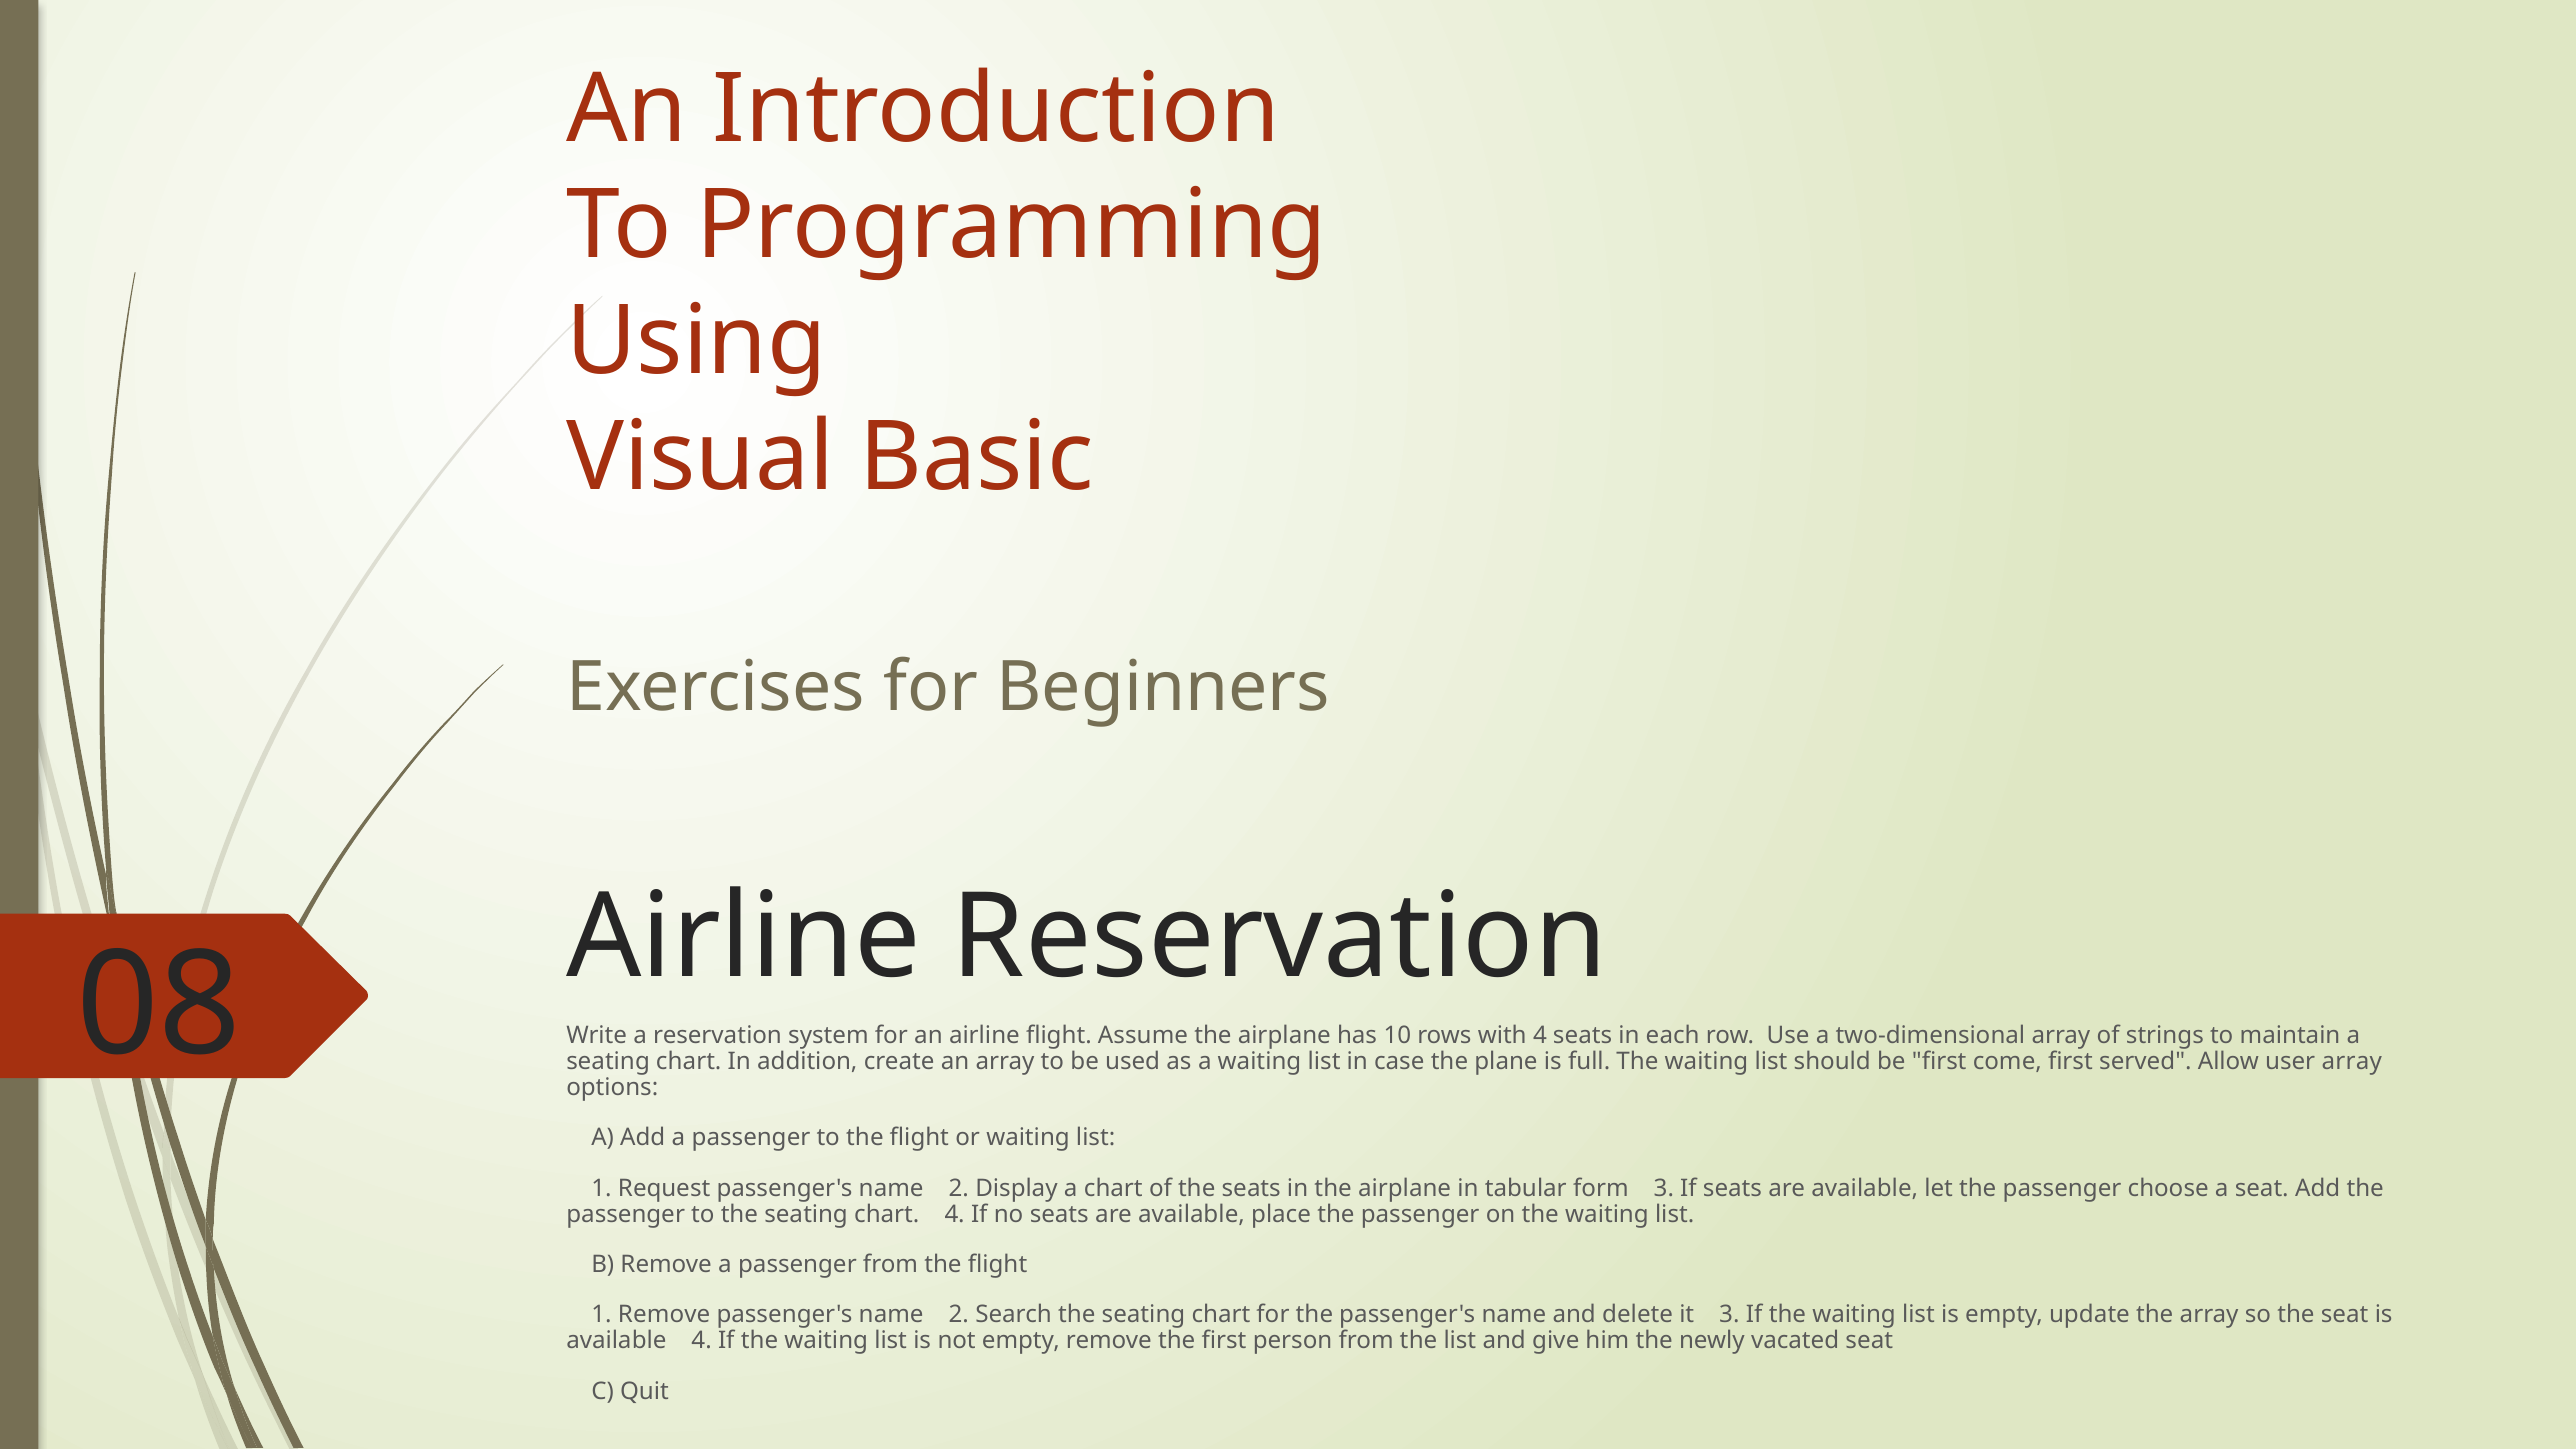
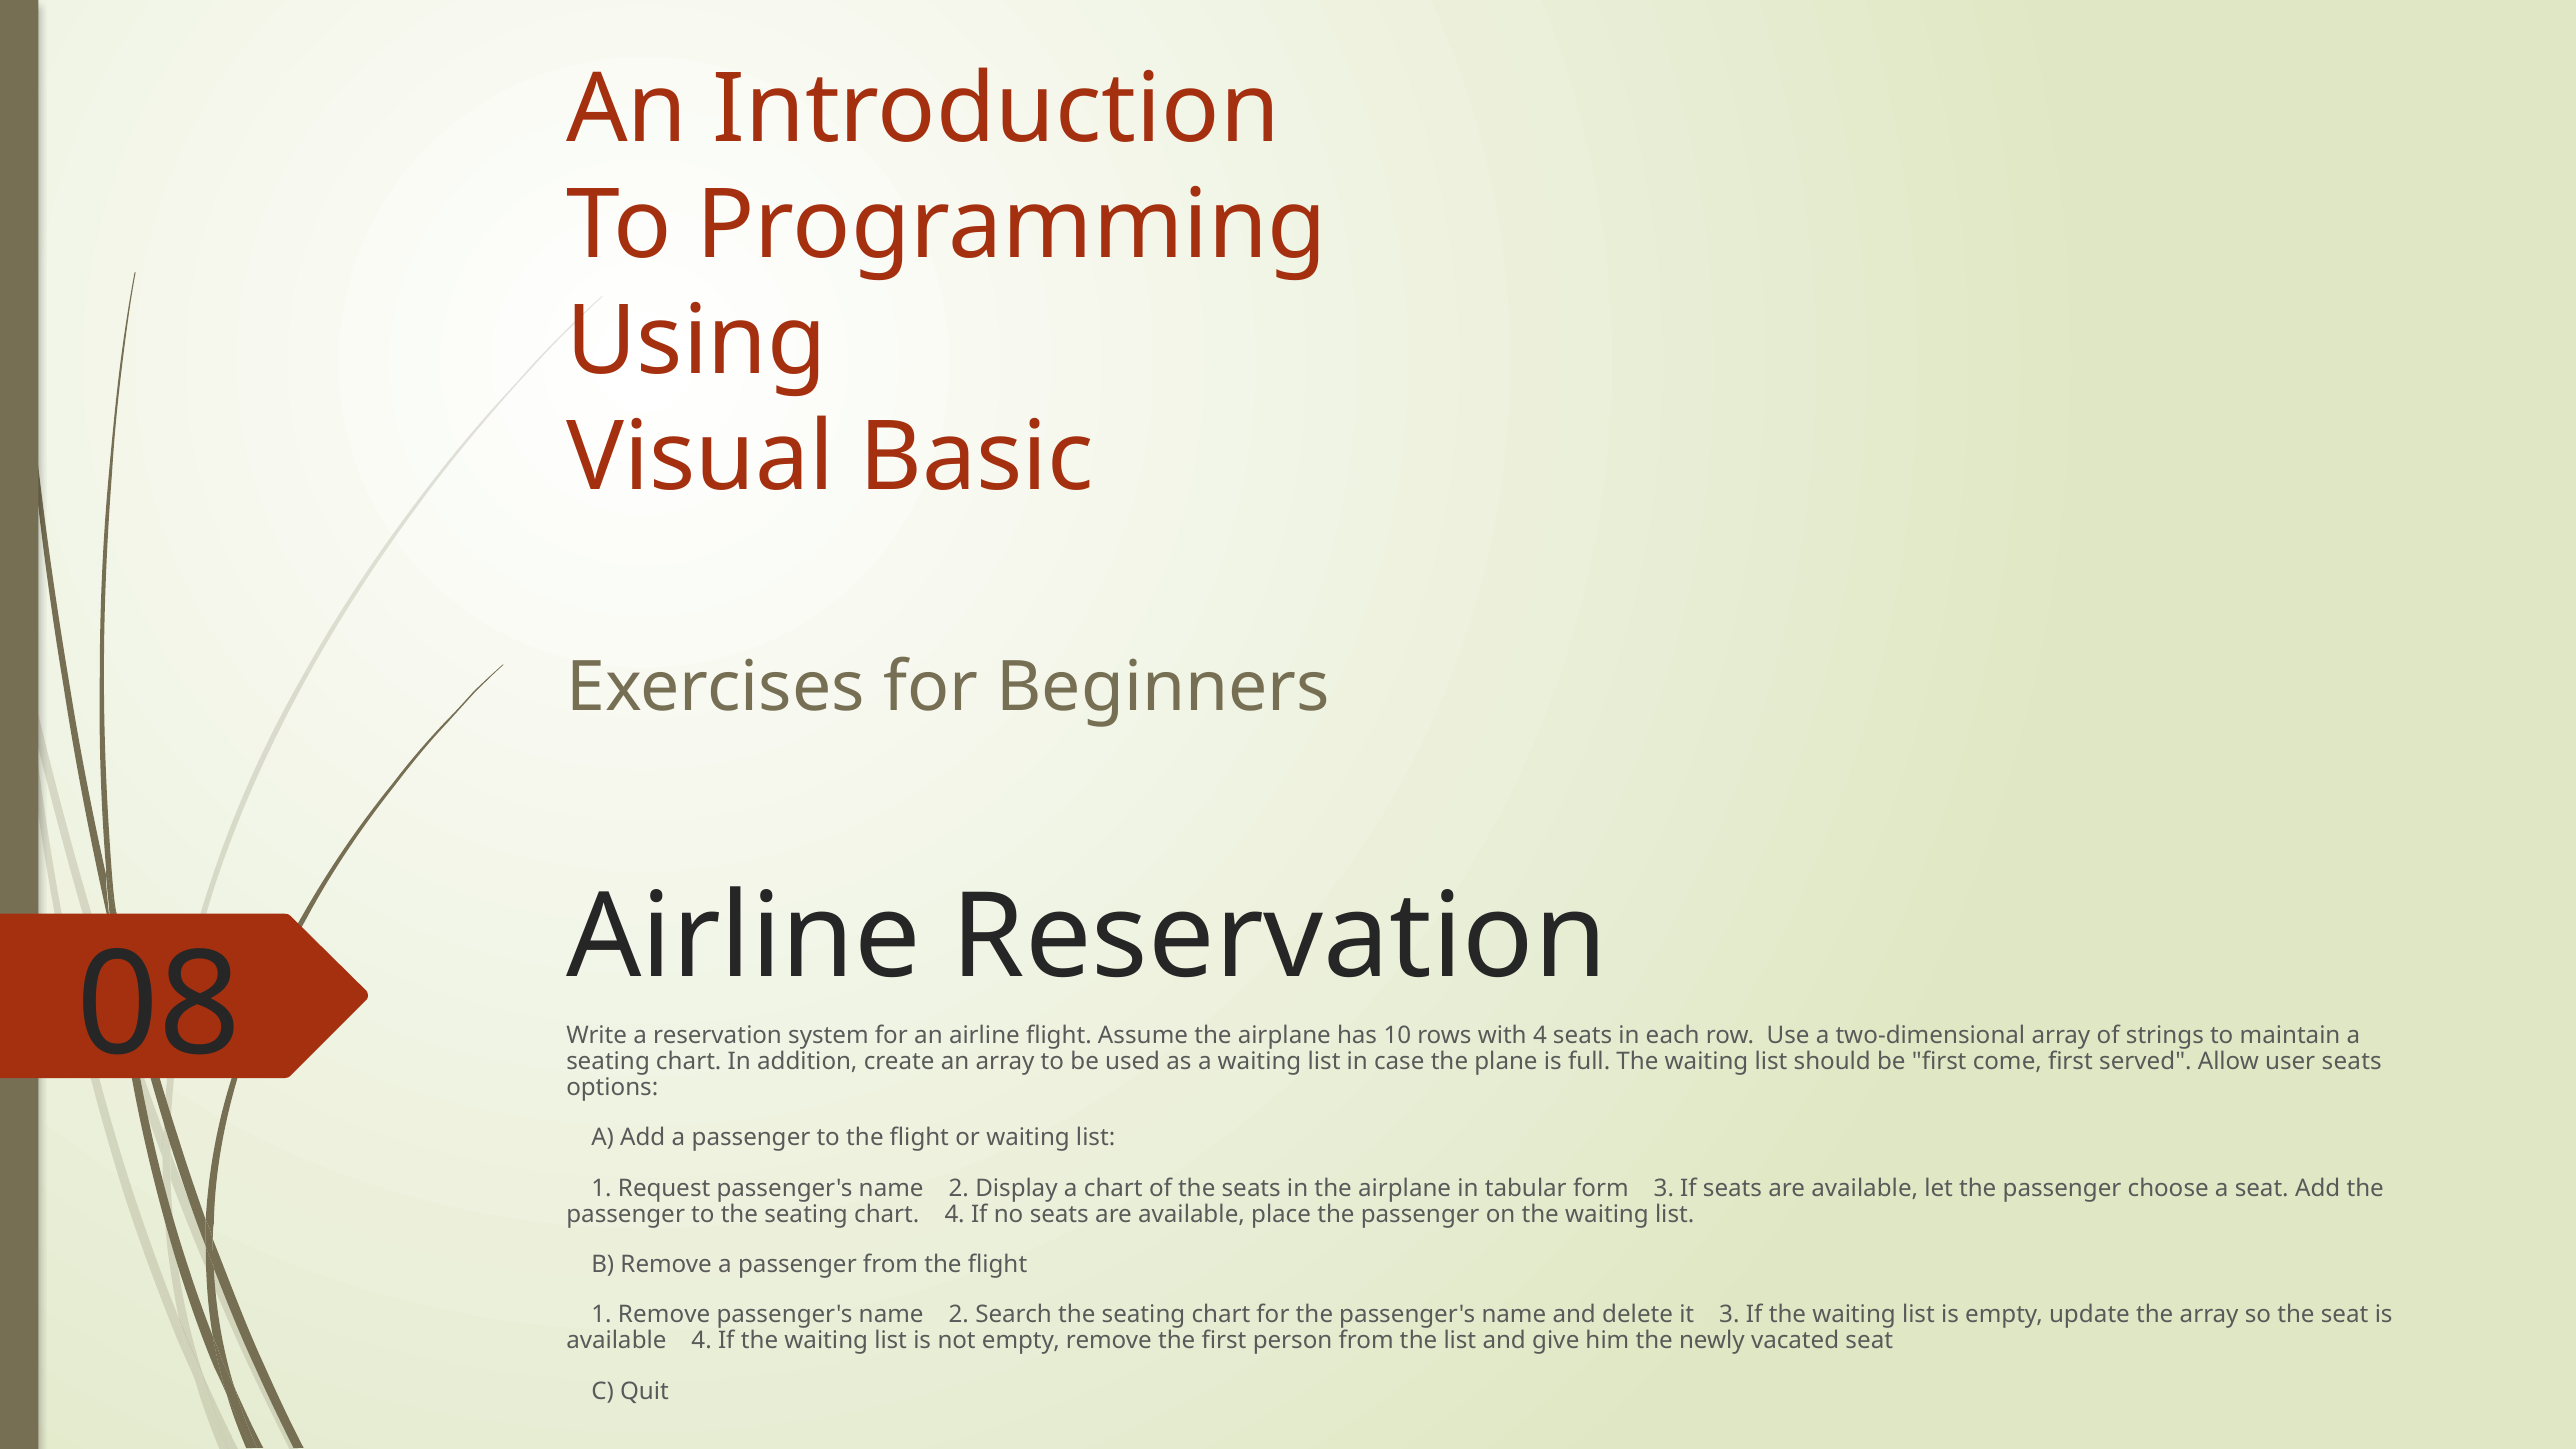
user array: array -> seats
